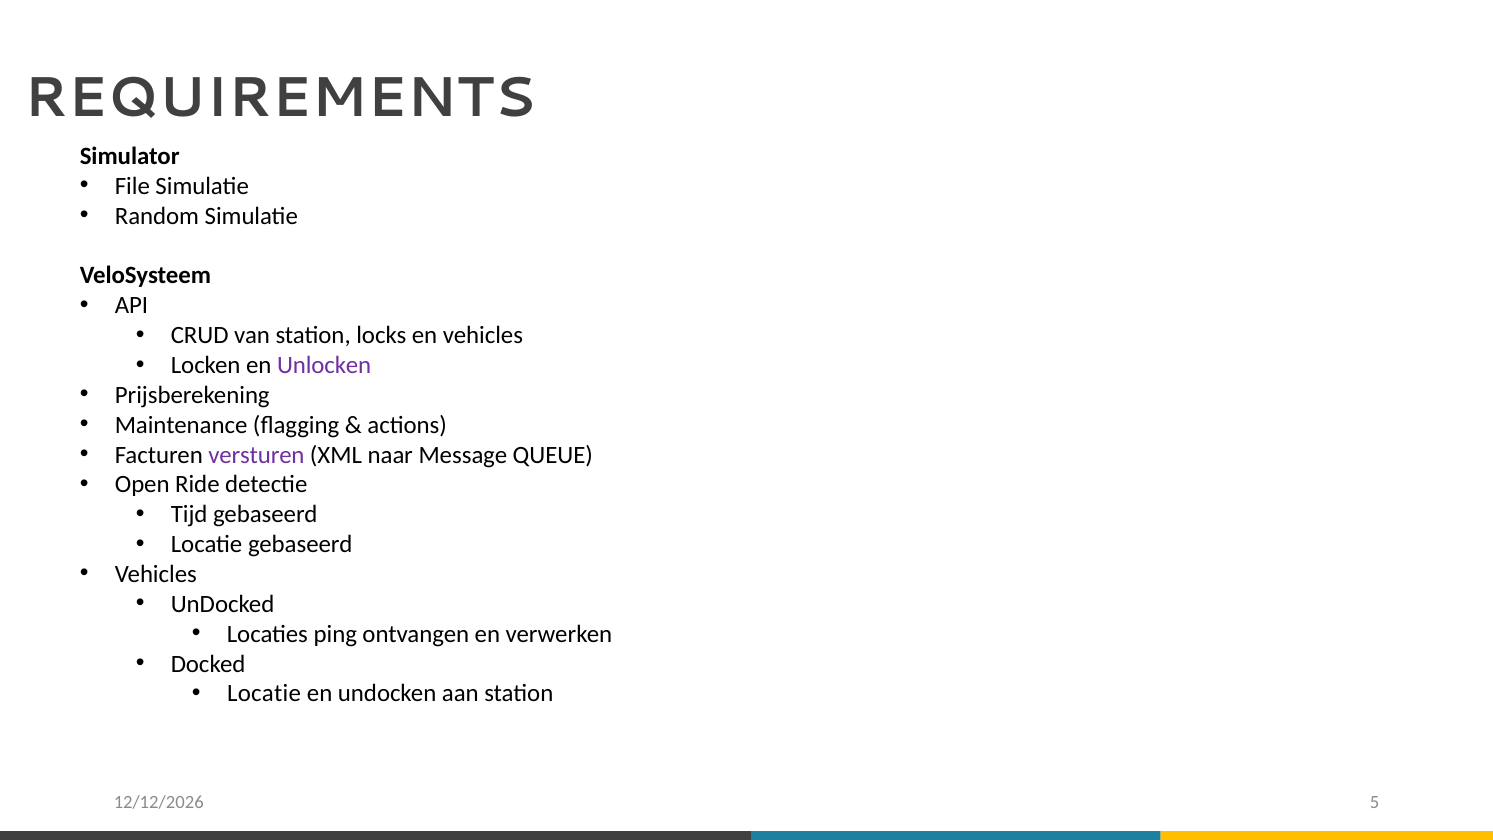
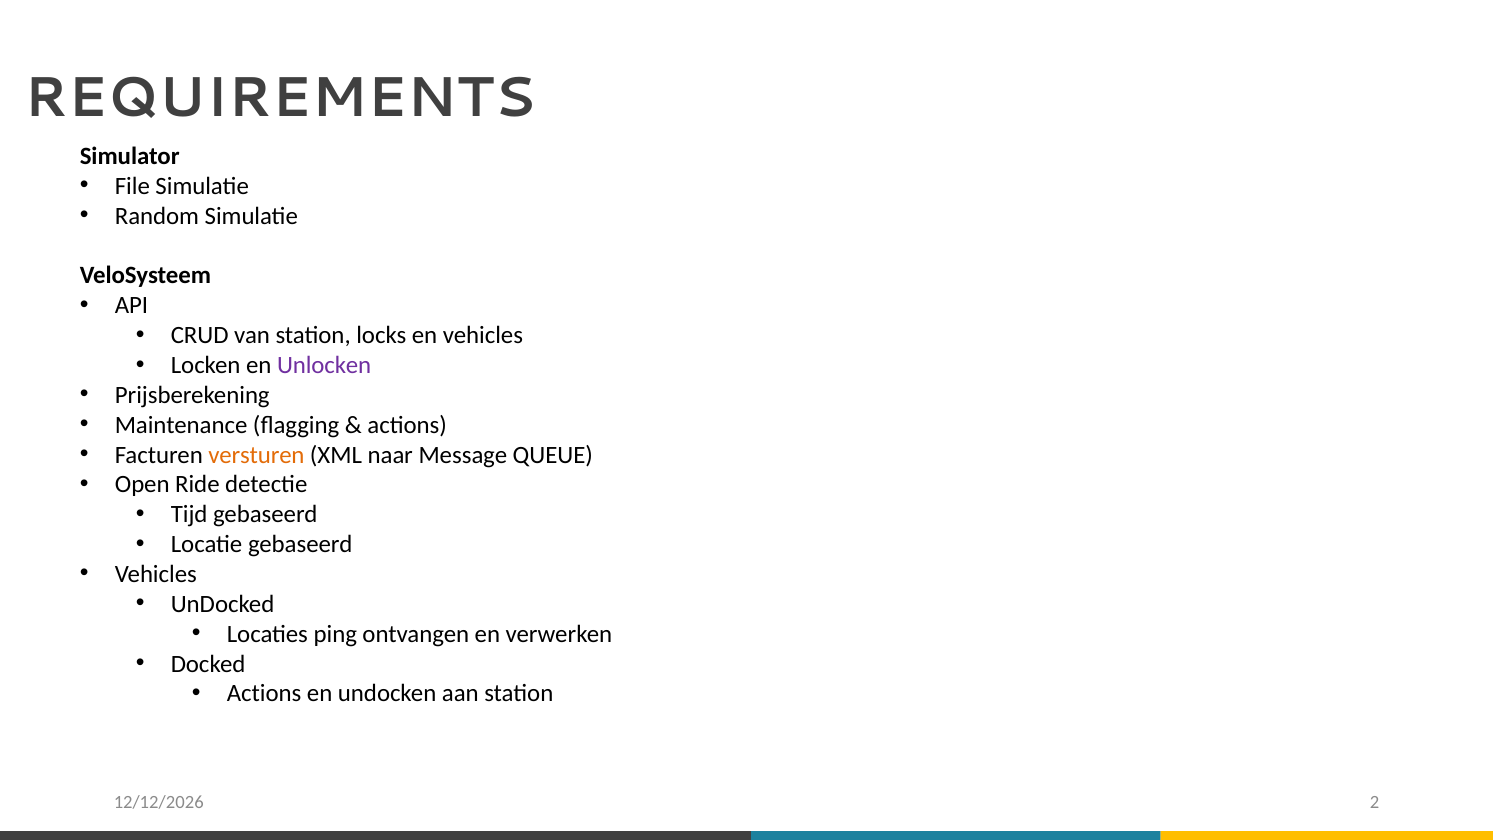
versturen colour: purple -> orange
Locatie at (264, 693): Locatie -> Actions
5: 5 -> 2
